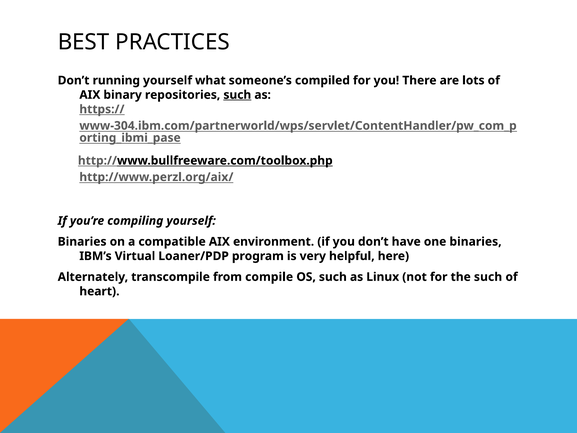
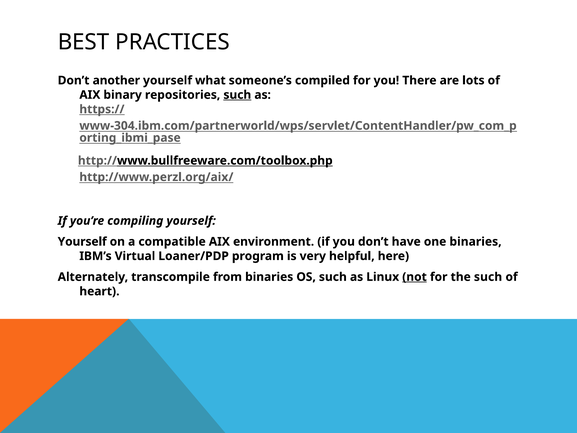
running: running -> another
Binaries at (82, 242): Binaries -> Yourself
from compile: compile -> binaries
not underline: none -> present
